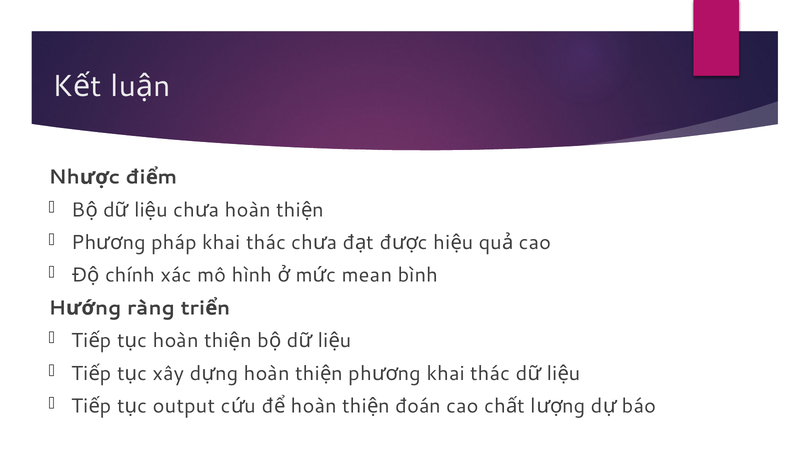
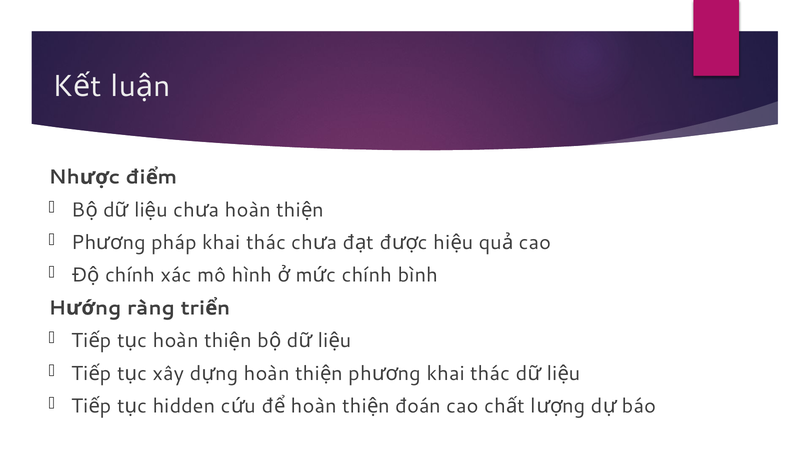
mean at (367, 276): mean -> chính
output: output -> hidden
